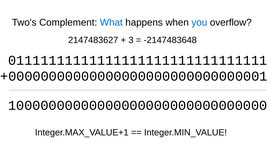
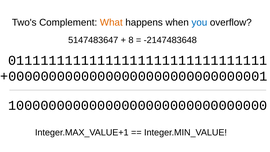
What colour: blue -> orange
2147483627: 2147483627 -> 5147483647
3: 3 -> 8
